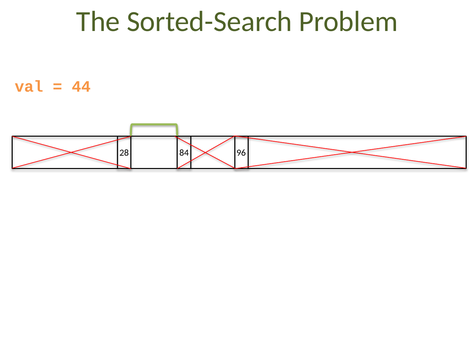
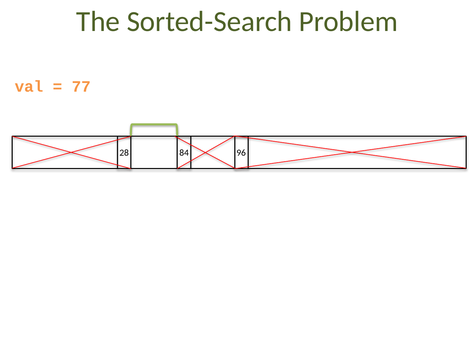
44: 44 -> 77
